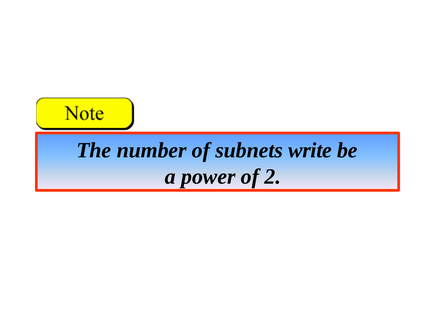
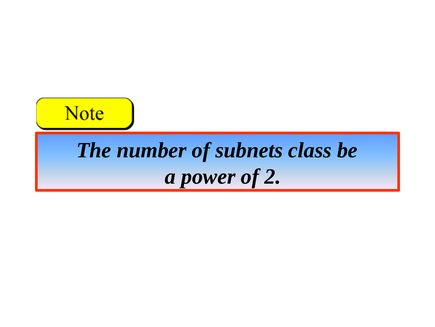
write: write -> class
